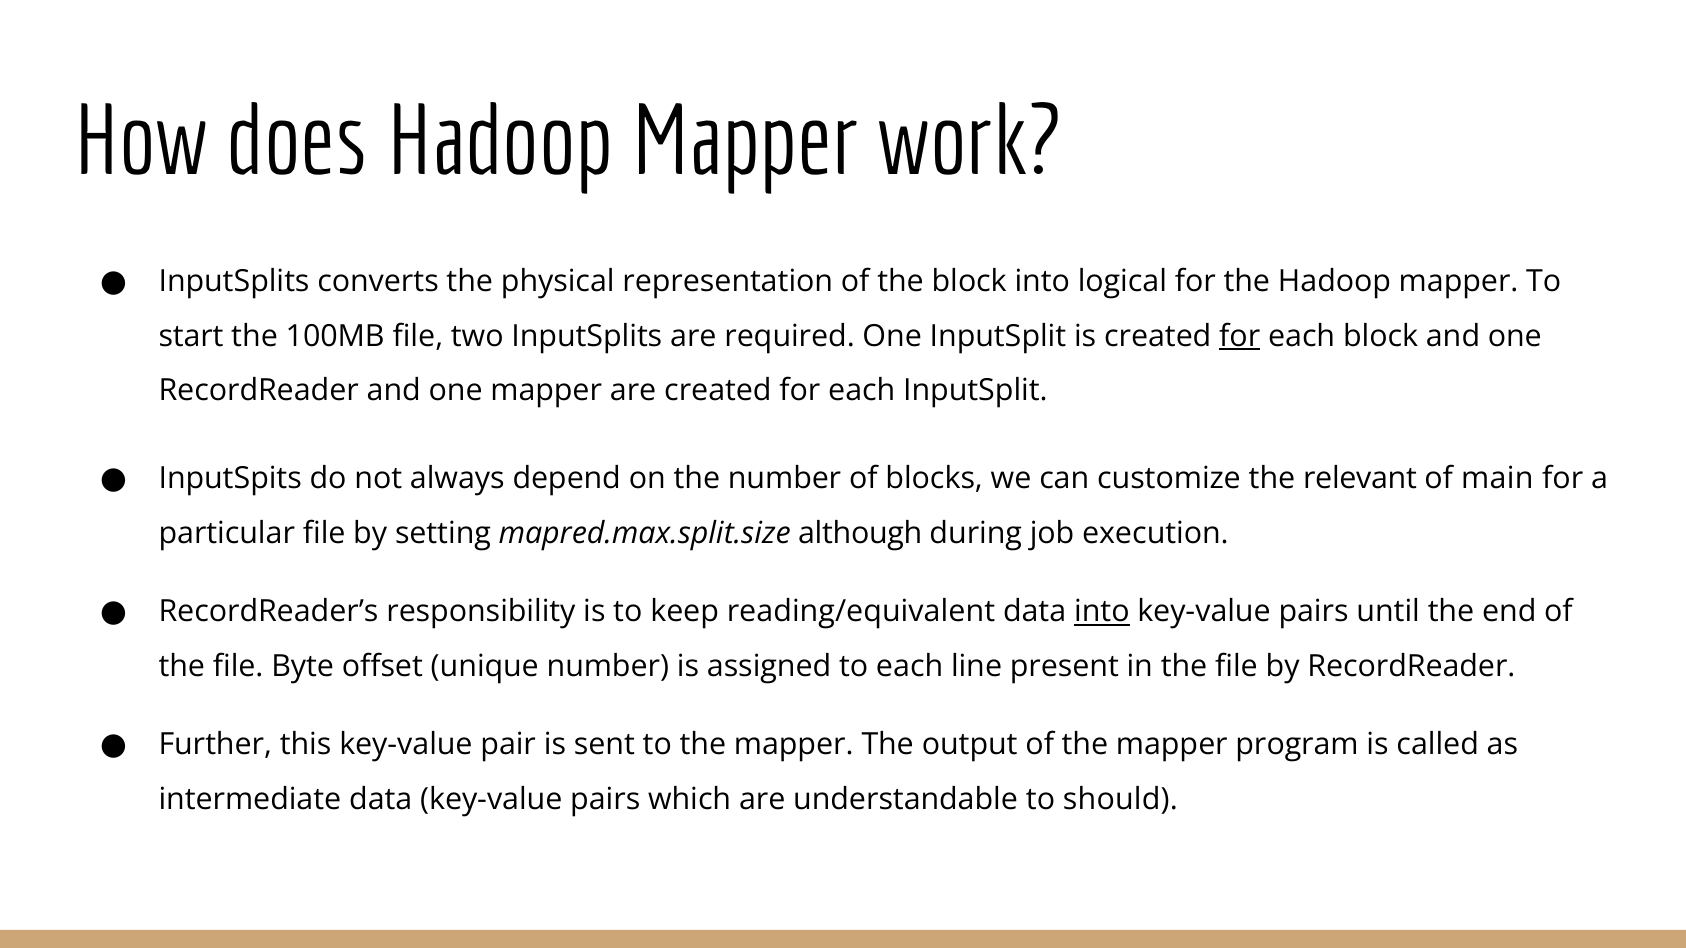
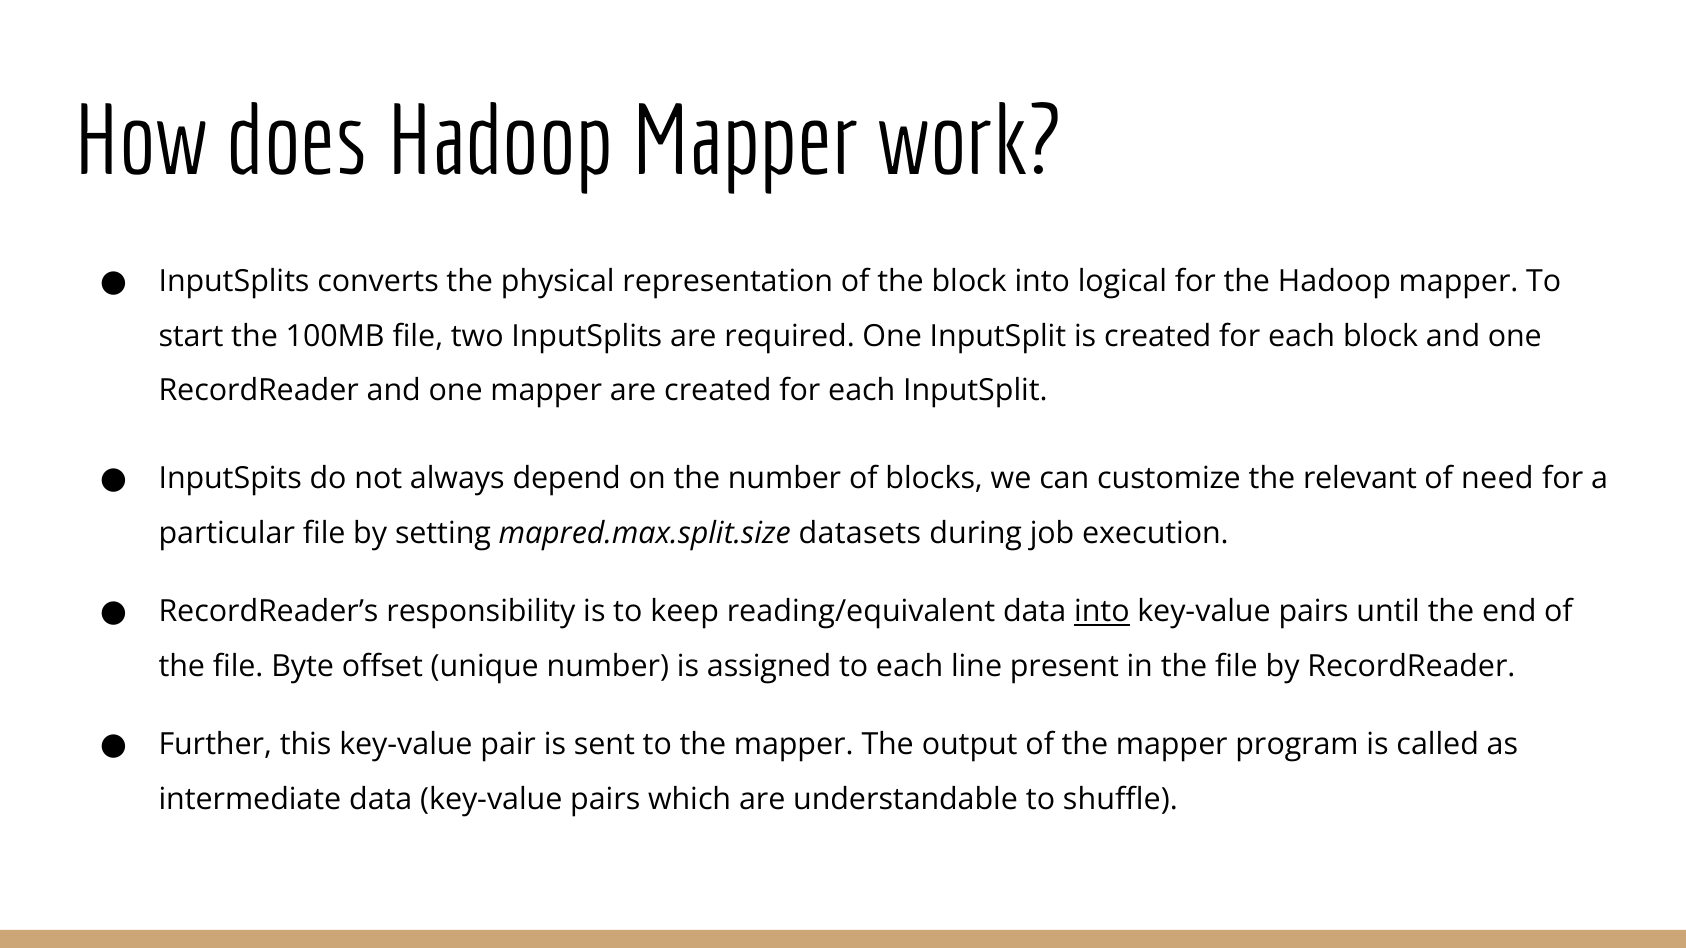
for at (1240, 336) underline: present -> none
main: main -> need
although: although -> datasets
should: should -> shuffle
